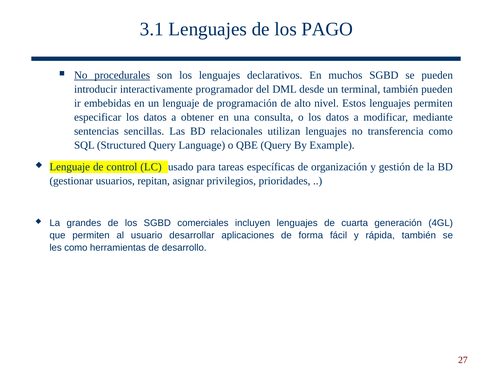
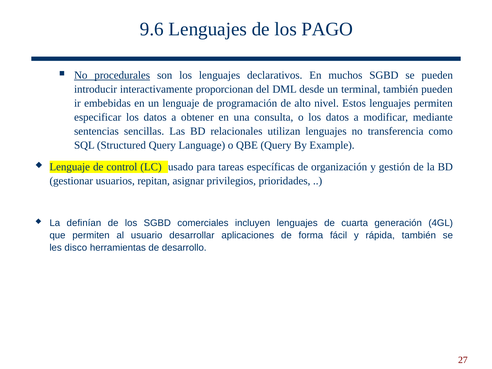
3.1: 3.1 -> 9.6
programador: programador -> proporcionan
grandes: grandes -> definían
les como: como -> disco
